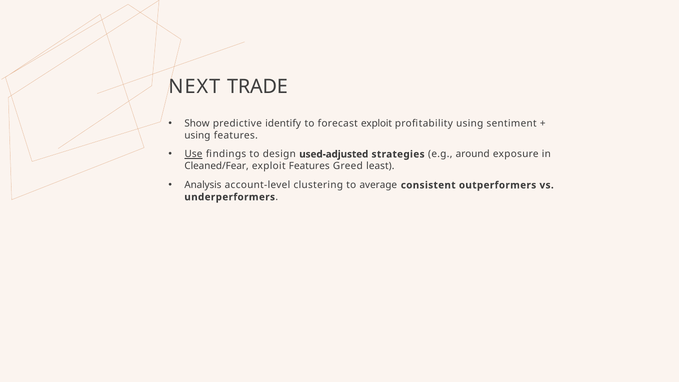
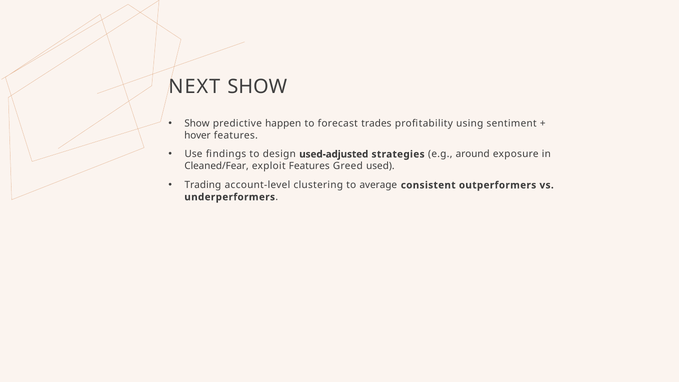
NEXT TRADE: TRADE -> SHOW
identify: identify -> happen
forecast exploit: exploit -> trades
using at (197, 135): using -> hover
Use underline: present -> none
least: least -> used
Analysis: Analysis -> Trading
